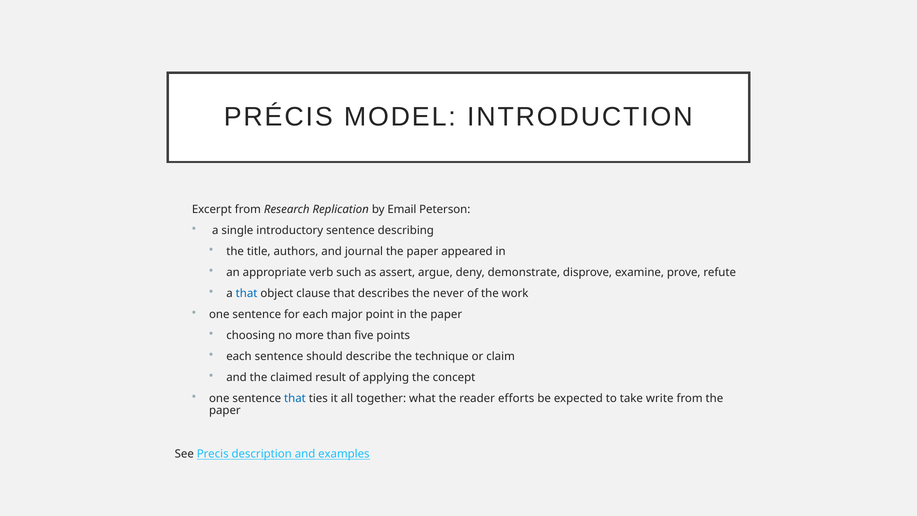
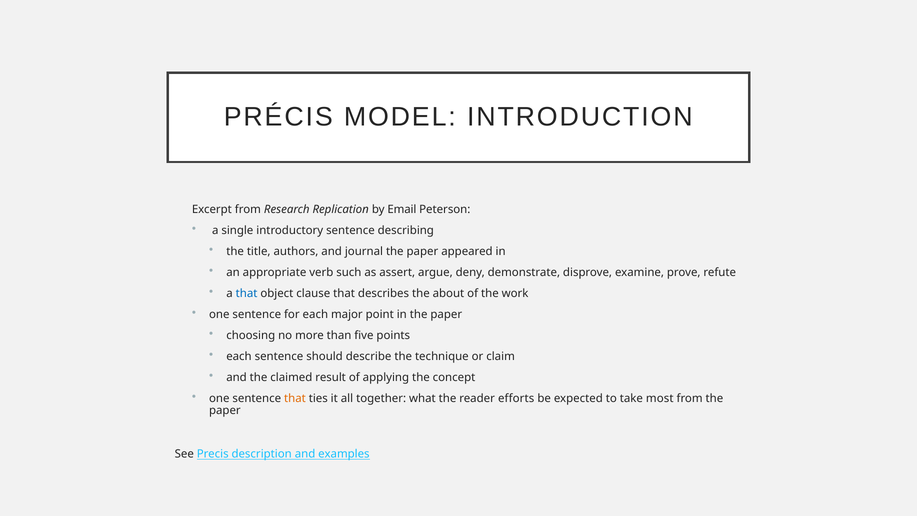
never: never -> about
that at (295, 398) colour: blue -> orange
write: write -> most
